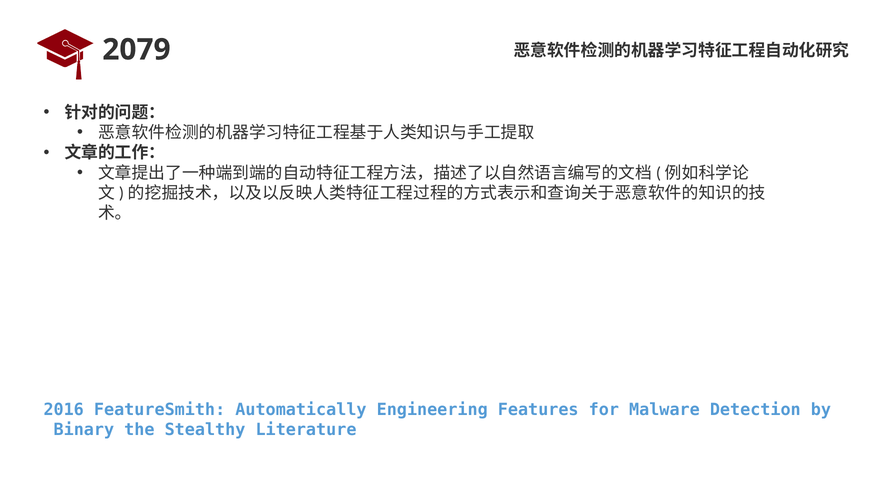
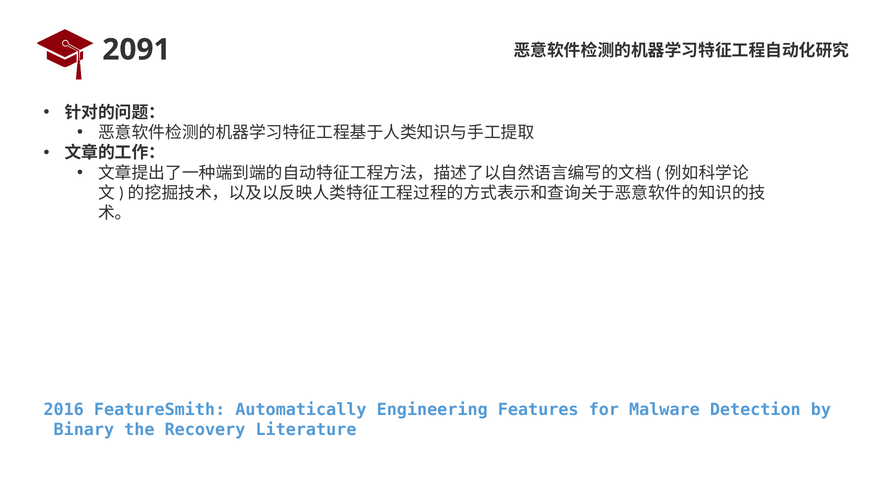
2079: 2079 -> 2091
Stealthy: Stealthy -> Recovery
